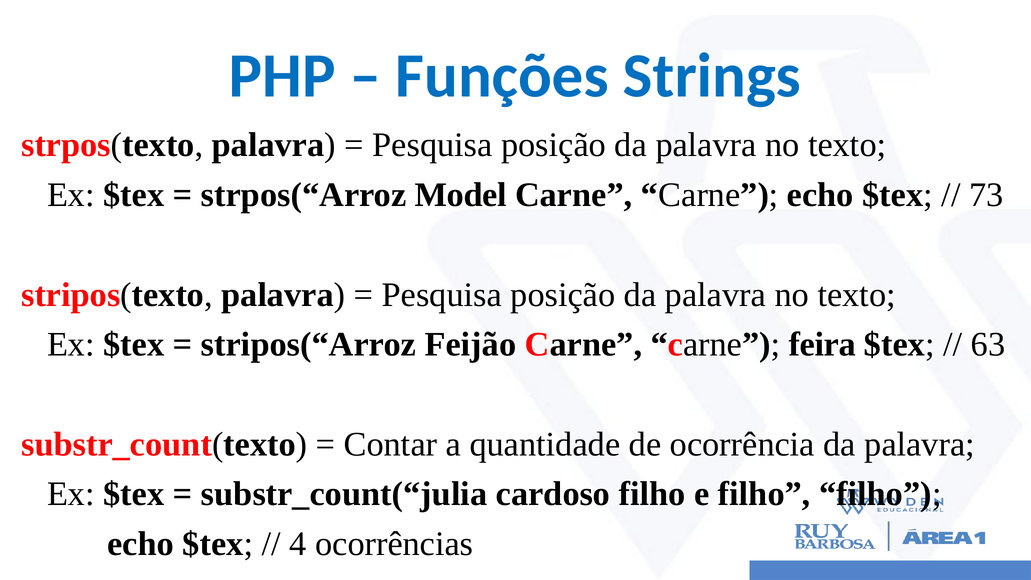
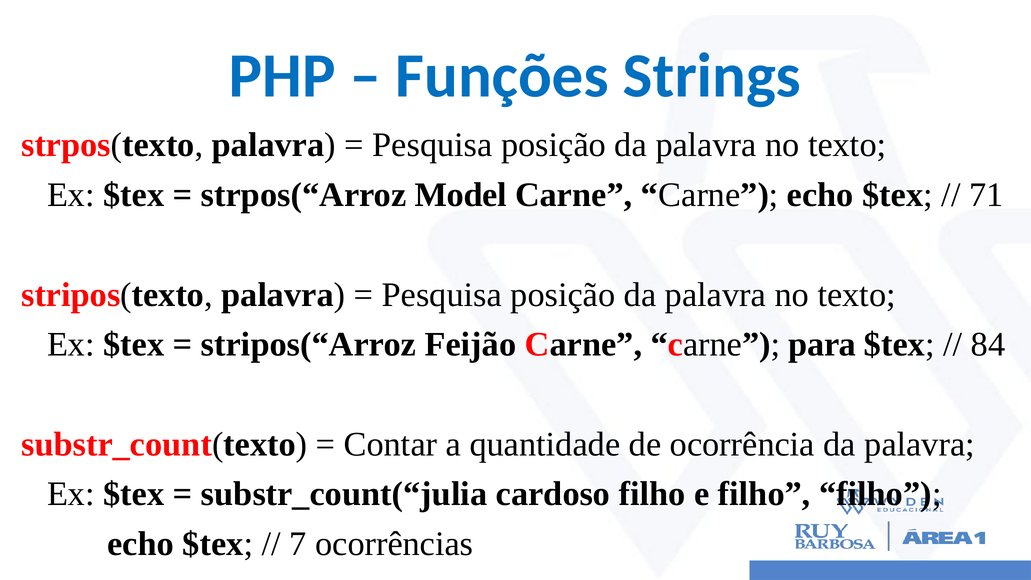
73: 73 -> 71
feira: feira -> para
63: 63 -> 84
4: 4 -> 7
